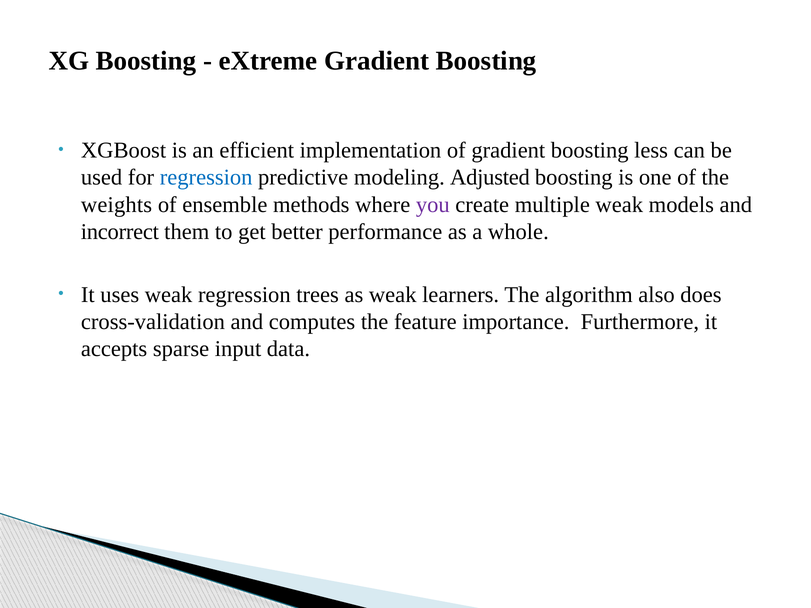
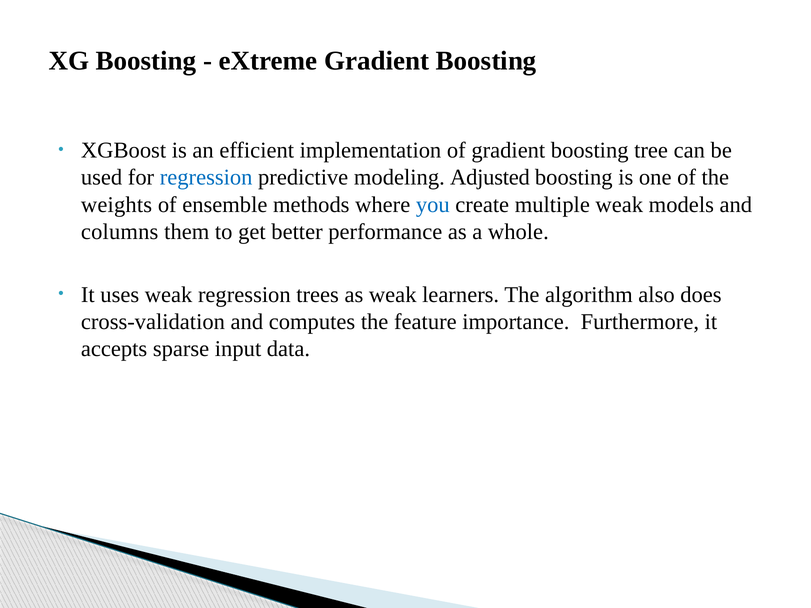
less: less -> tree
you colour: purple -> blue
incorrect: incorrect -> columns
